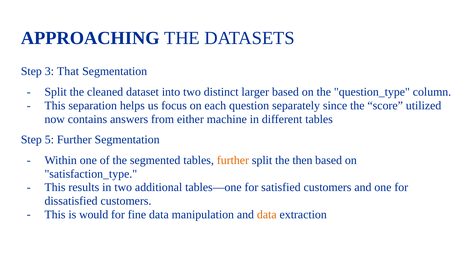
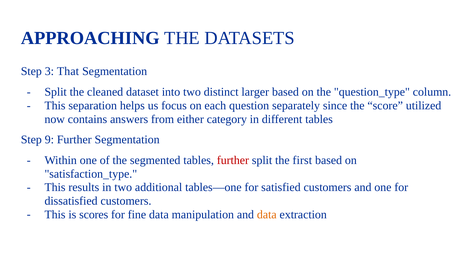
machine: machine -> category
5: 5 -> 9
further at (233, 160) colour: orange -> red
then: then -> first
would: would -> scores
